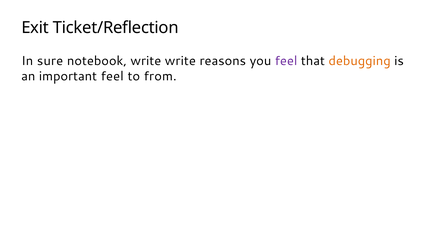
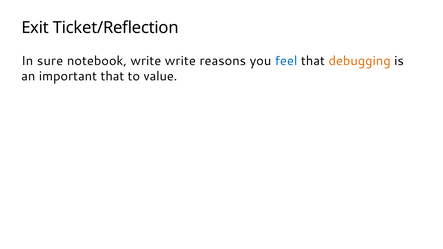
feel at (286, 61) colour: purple -> blue
important feel: feel -> that
from: from -> value
